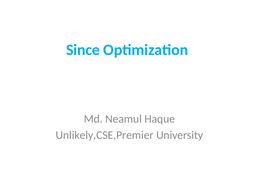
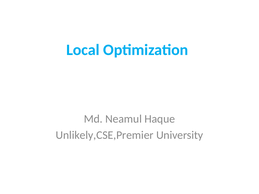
Since: Since -> Local
